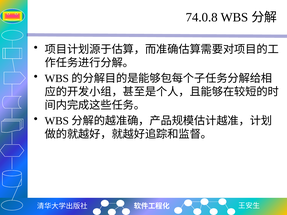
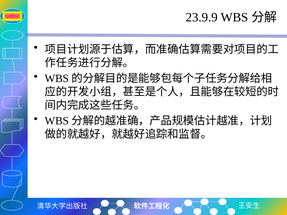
74.0.8: 74.0.8 -> 23.9.9
